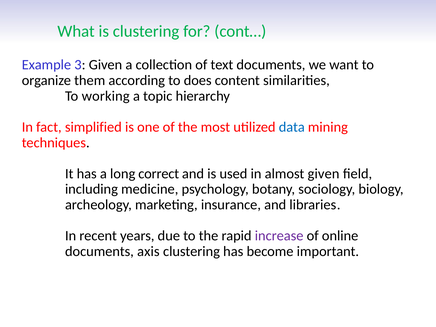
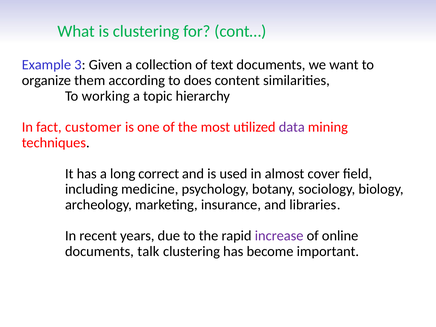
simplified: simplified -> customer
data colour: blue -> purple
almost given: given -> cover
axis: axis -> talk
